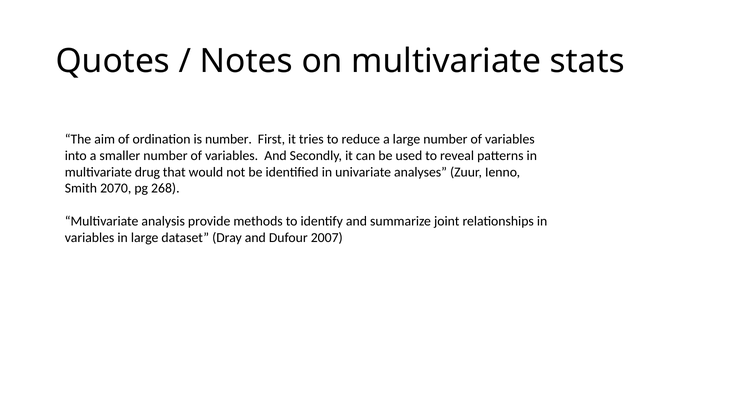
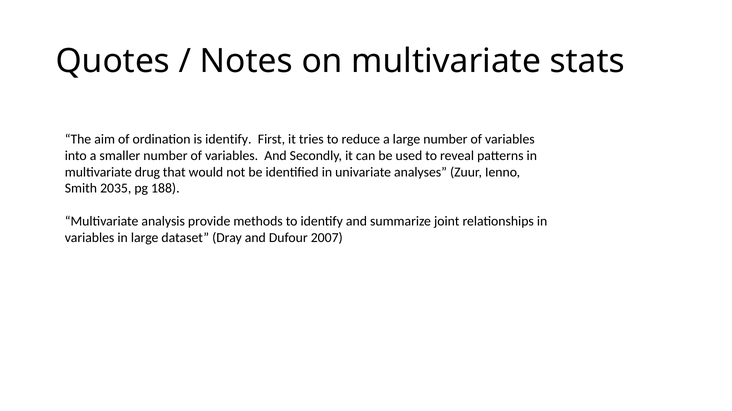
is number: number -> identify
2070: 2070 -> 2035
268: 268 -> 188
